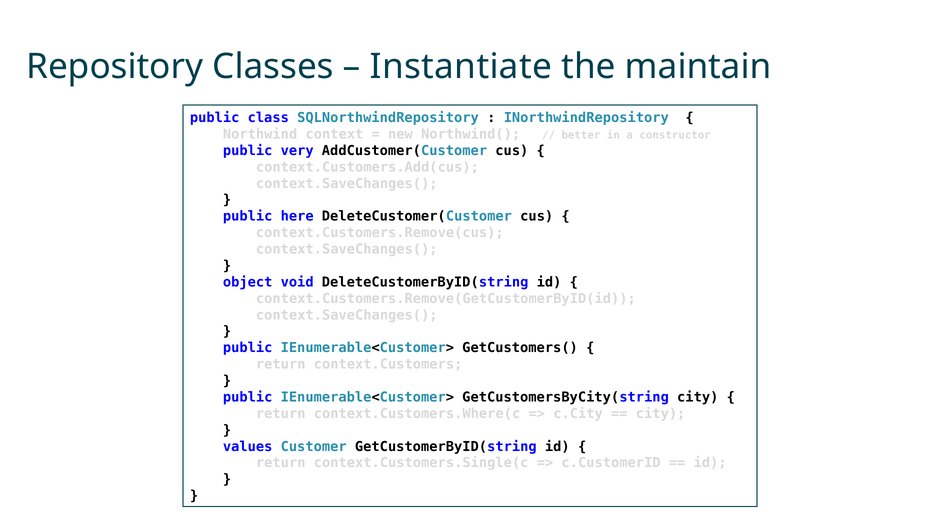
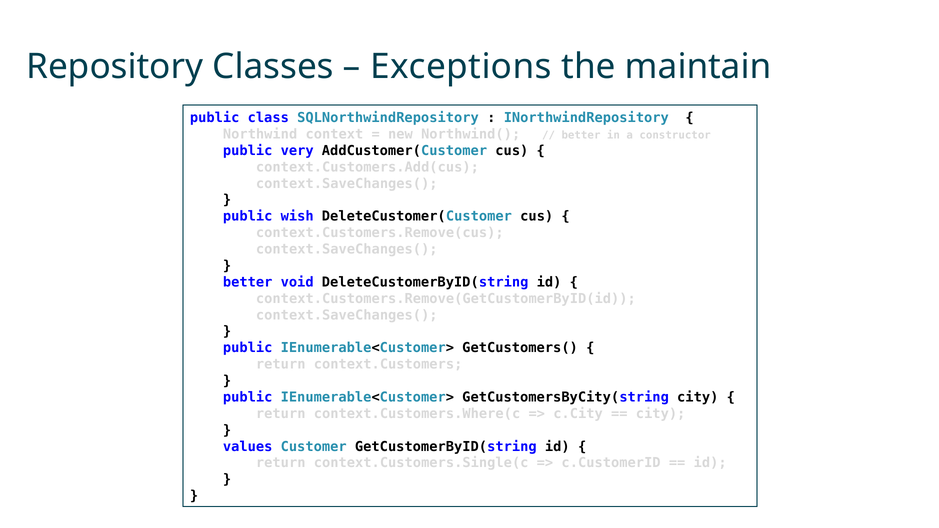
Instantiate: Instantiate -> Exceptions
here: here -> wish
object at (248, 282): object -> better
